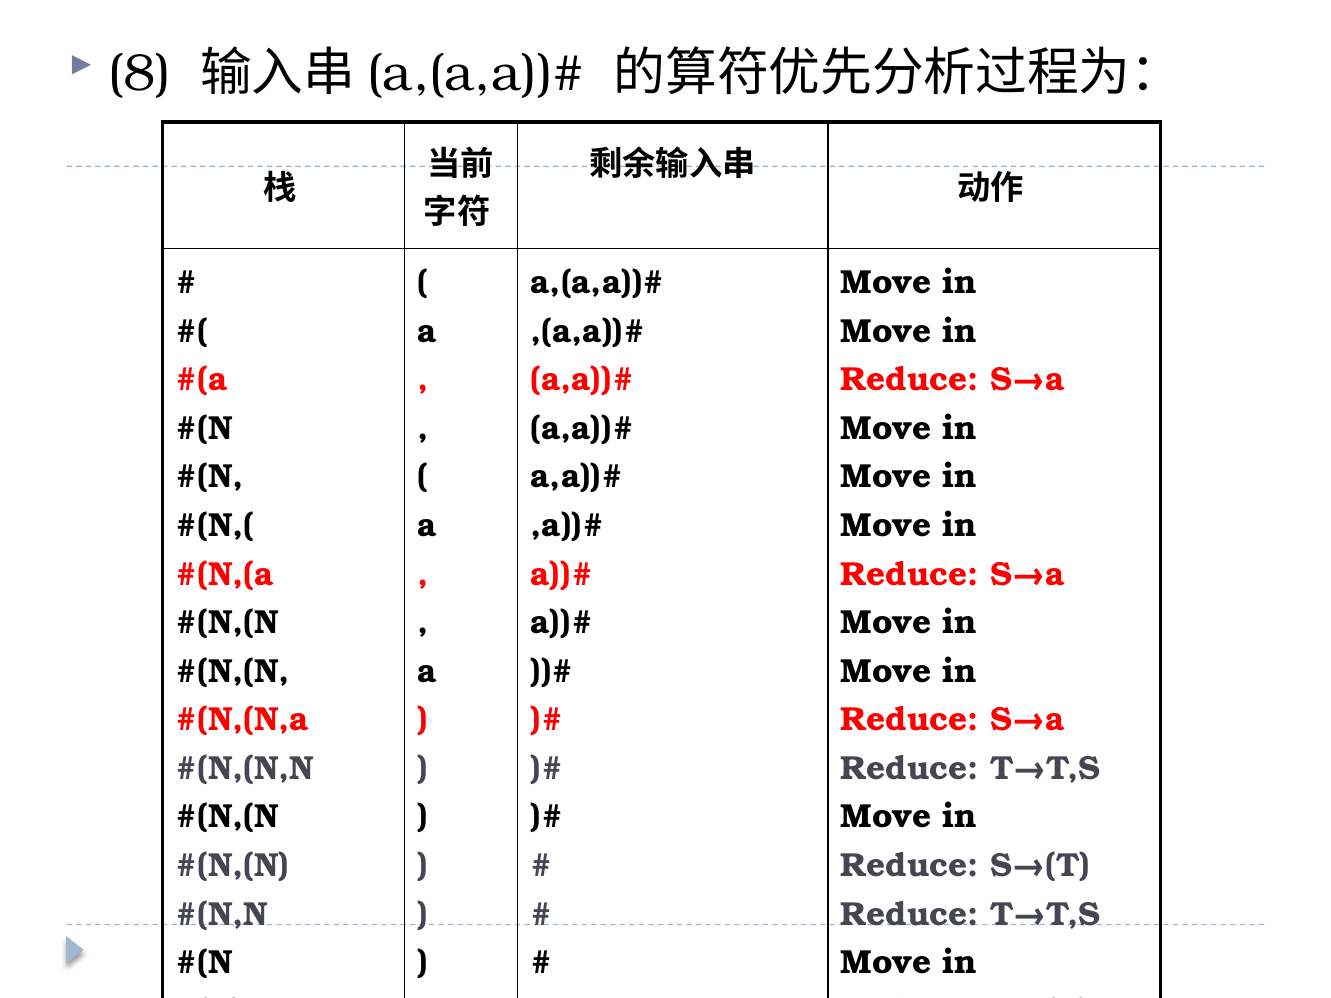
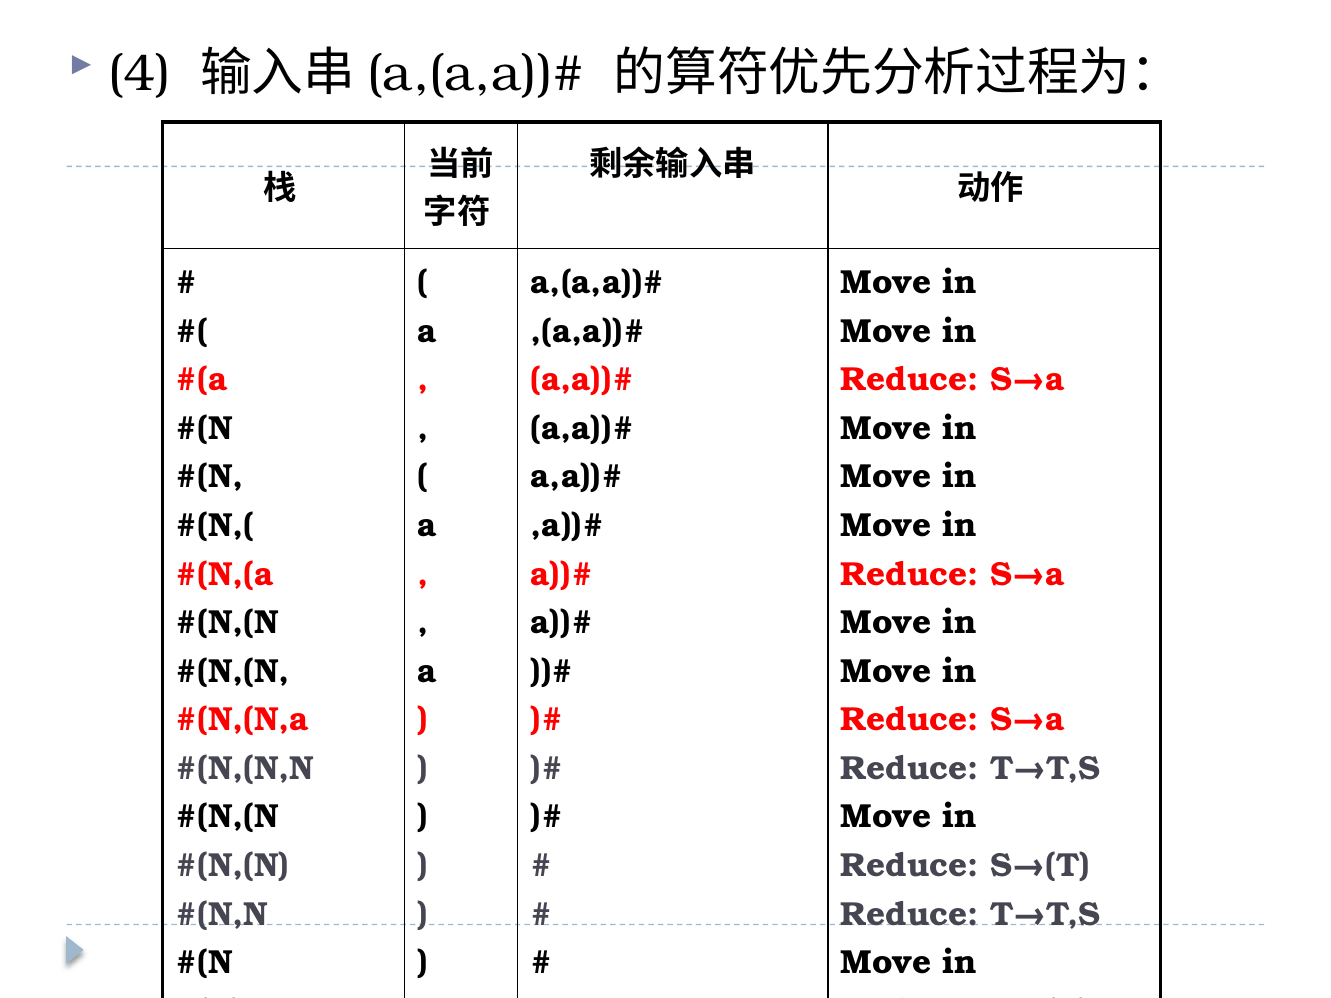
8: 8 -> 4
